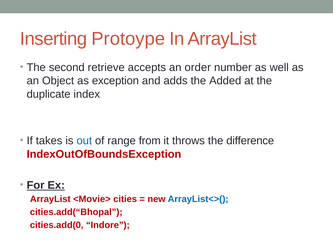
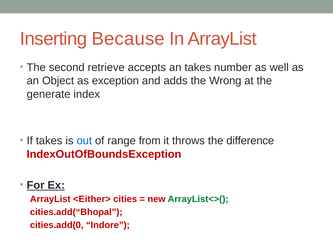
Protoype: Protoype -> Because
an order: order -> takes
Added: Added -> Wrong
duplicate: duplicate -> generate
<Movie>: <Movie> -> <Either>
ArrayList<>( colour: blue -> green
